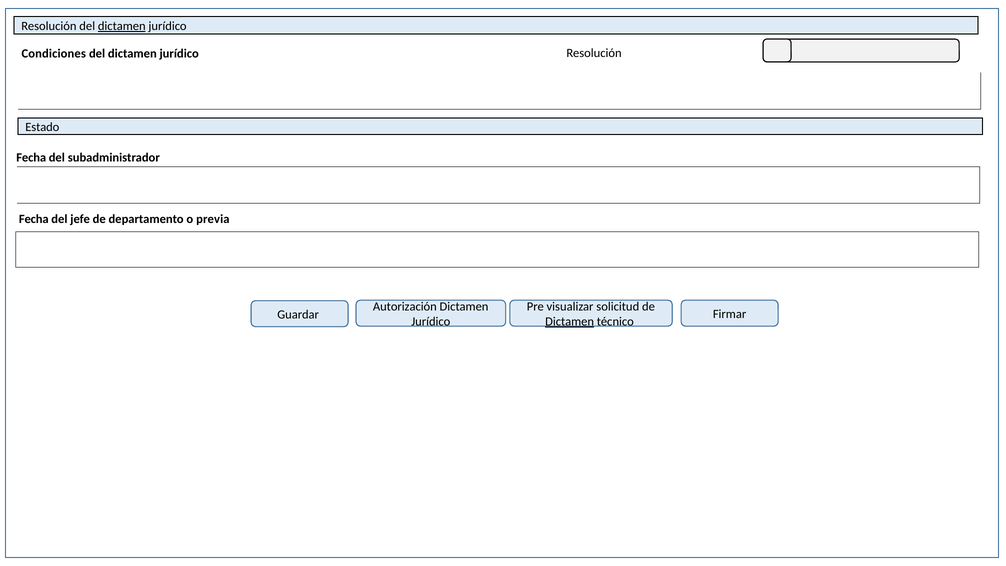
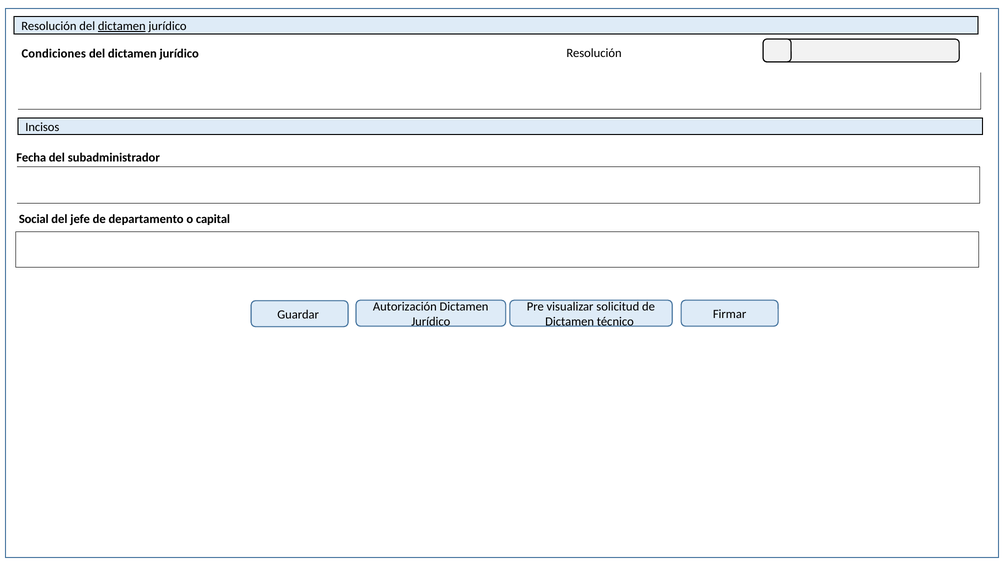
Estado: Estado -> Incisos
Fecha at (34, 219): Fecha -> Social
previa: previa -> capital
Dictamen at (570, 322) underline: present -> none
